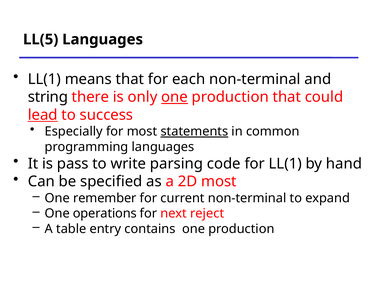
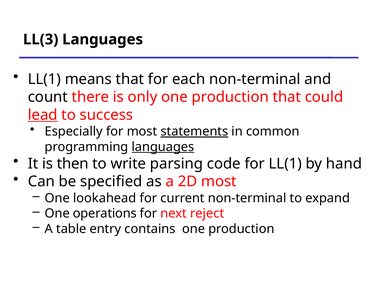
LL(5: LL(5 -> LL(3
string: string -> count
one at (175, 97) underline: present -> none
languages at (163, 147) underline: none -> present
pass: pass -> then
remember: remember -> lookahead
